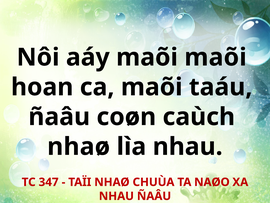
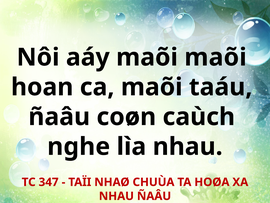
nhaø at (79, 146): nhaø -> nghe
NAØO: NAØO -> HOØA
